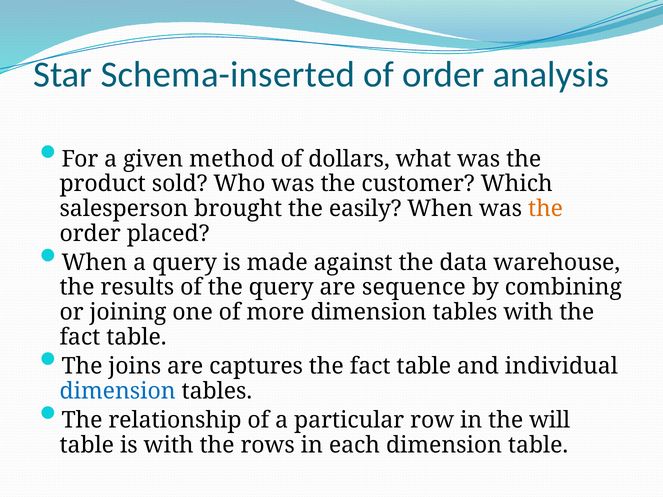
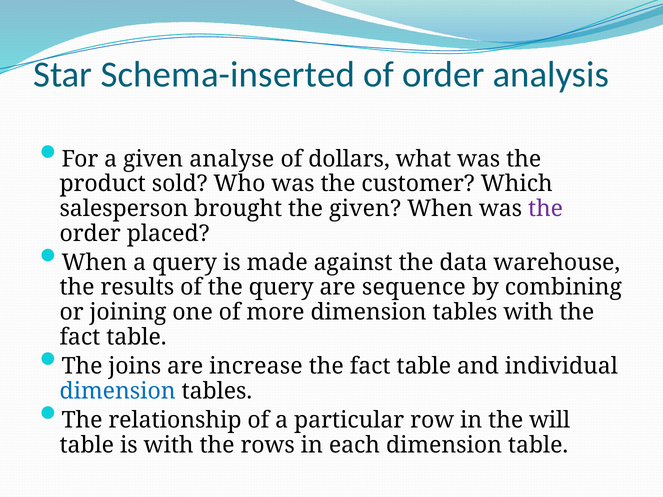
method: method -> analyse
the easily: easily -> given
the at (546, 209) colour: orange -> purple
captures: captures -> increase
